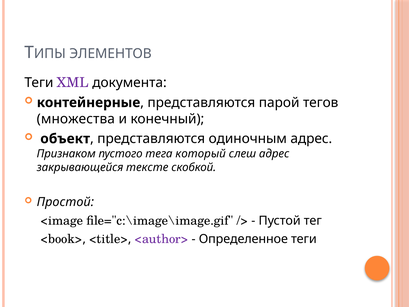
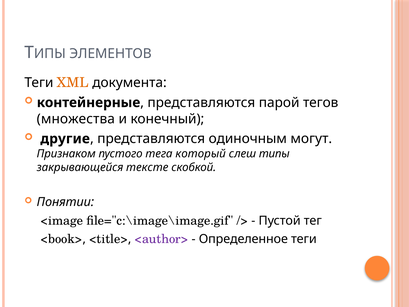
XML colour: purple -> orange
объект: объект -> другие
одиночным адрес: адрес -> могут
слеш адрес: адрес -> типы
Простой: Простой -> Понятии
